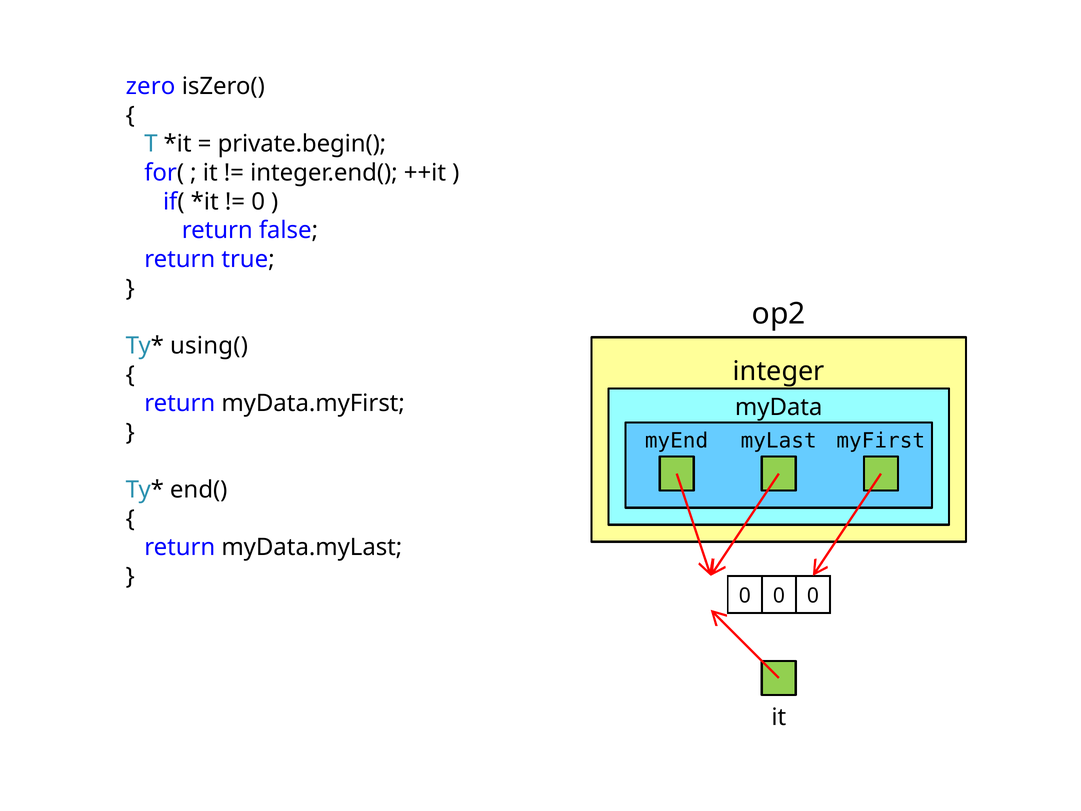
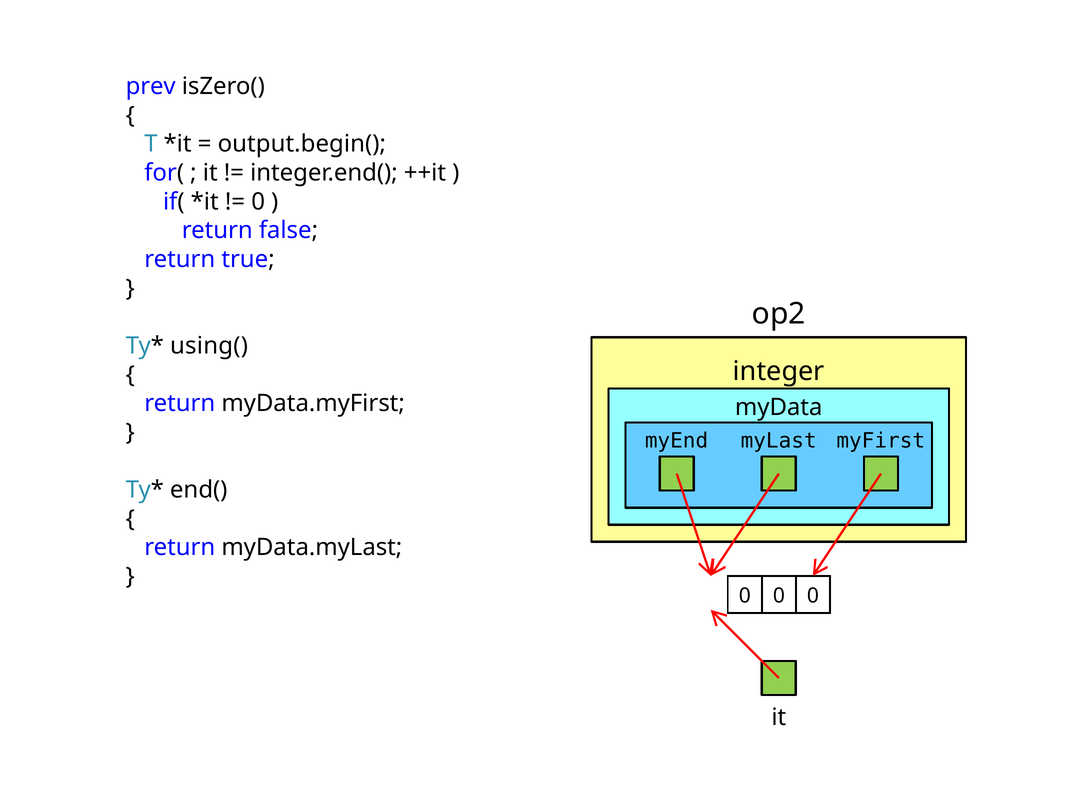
zero: zero -> prev
private.begin(: private.begin( -> output.begin(
